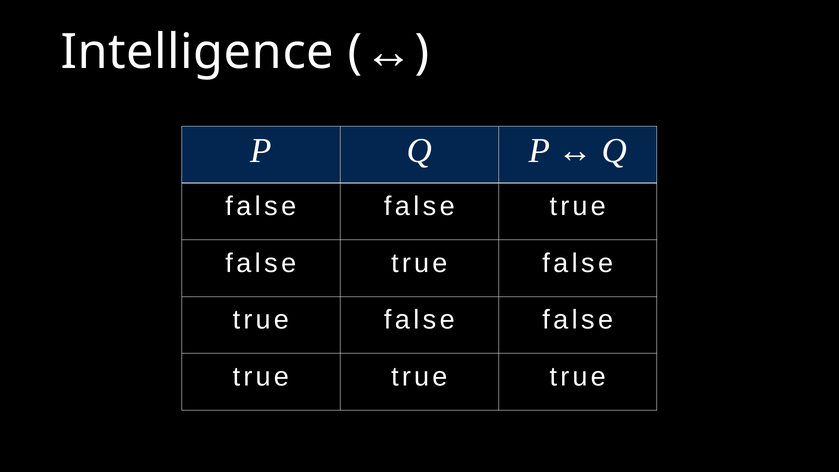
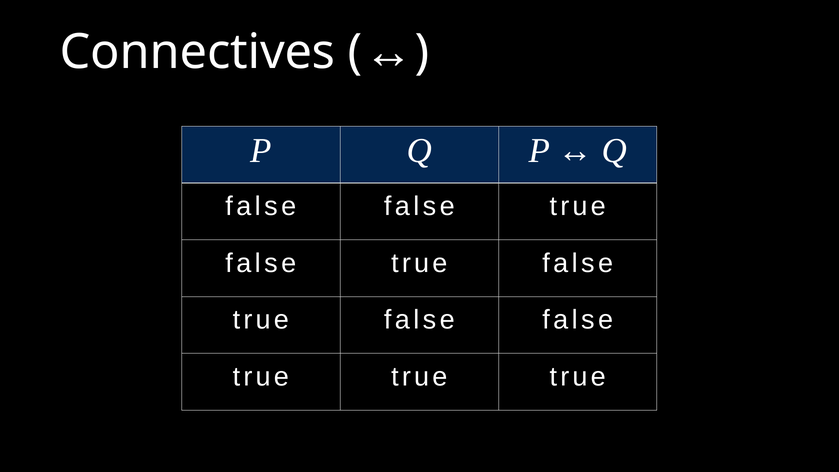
Intelligence: Intelligence -> Connectives
